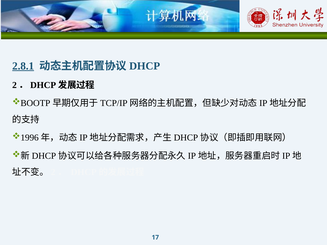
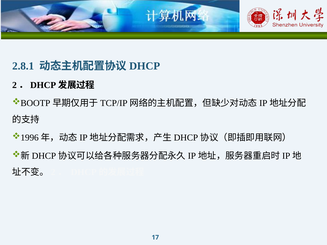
2.8.1 underline: present -> none
